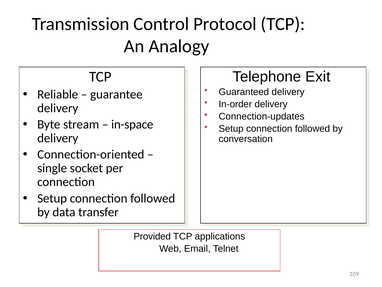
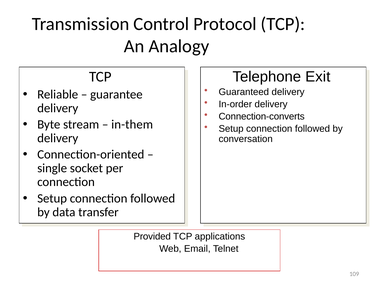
Connection-updates: Connection-updates -> Connection-converts
in-space: in-space -> in-them
